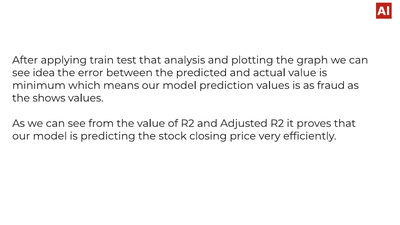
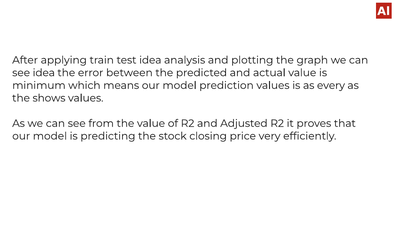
test that: that -> idea
fraud: fraud -> every
